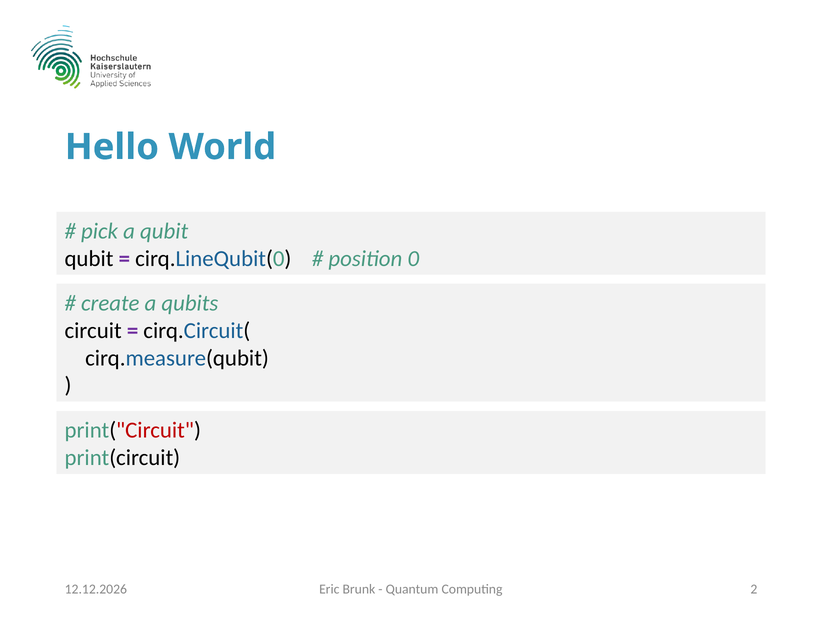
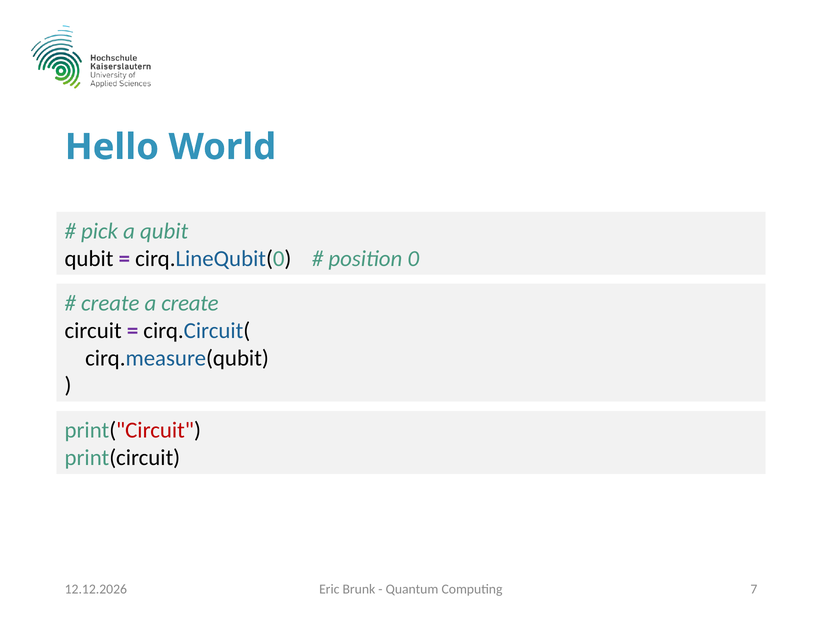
a qubits: qubits -> create
2: 2 -> 7
